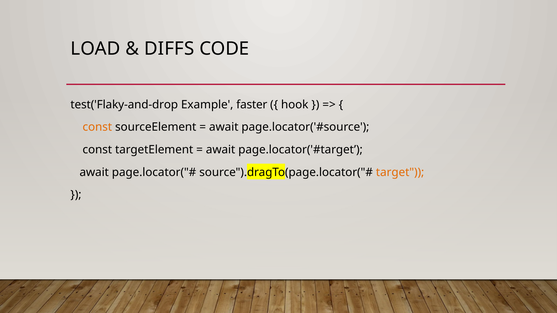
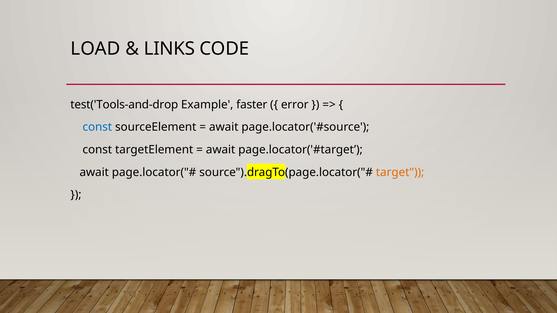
DIFFS: DIFFS -> LINKS
test('Flaky-and-drop: test('Flaky-and-drop -> test('Tools-and-drop
hook: hook -> error
const at (97, 127) colour: orange -> blue
